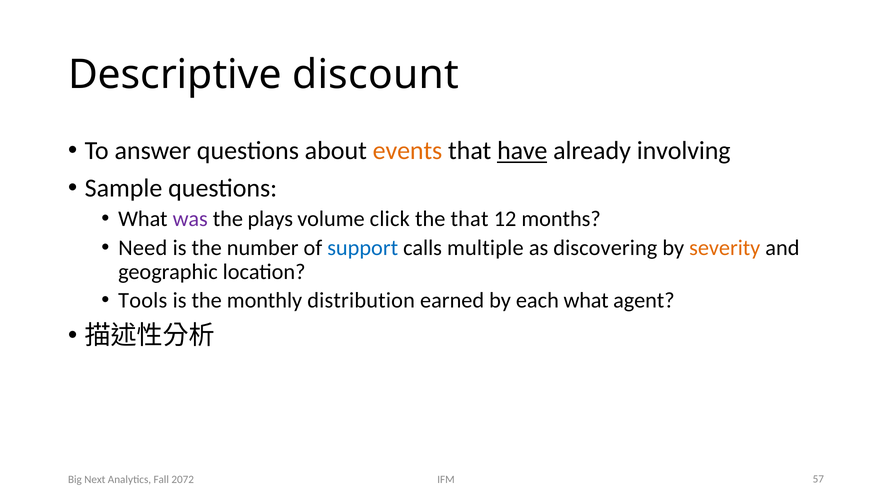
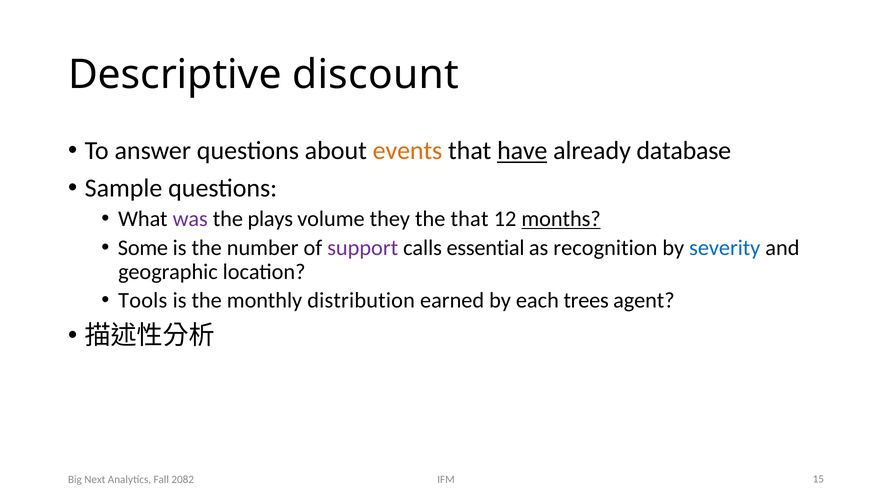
involving: involving -> database
click: click -> they
months underline: none -> present
Need: Need -> Some
support colour: blue -> purple
multiple: multiple -> essential
discovering: discovering -> recognition
severity colour: orange -> blue
each what: what -> trees
2072: 2072 -> 2082
57: 57 -> 15
